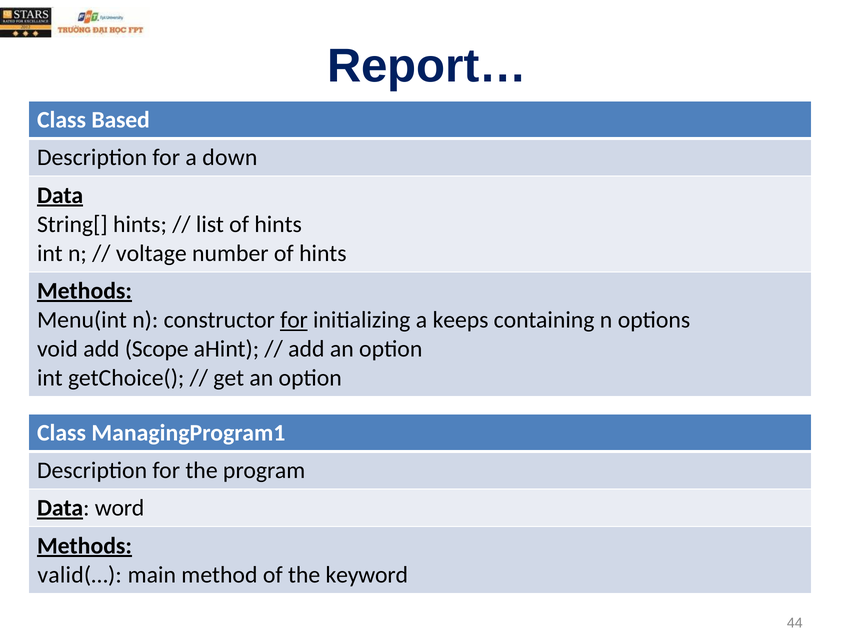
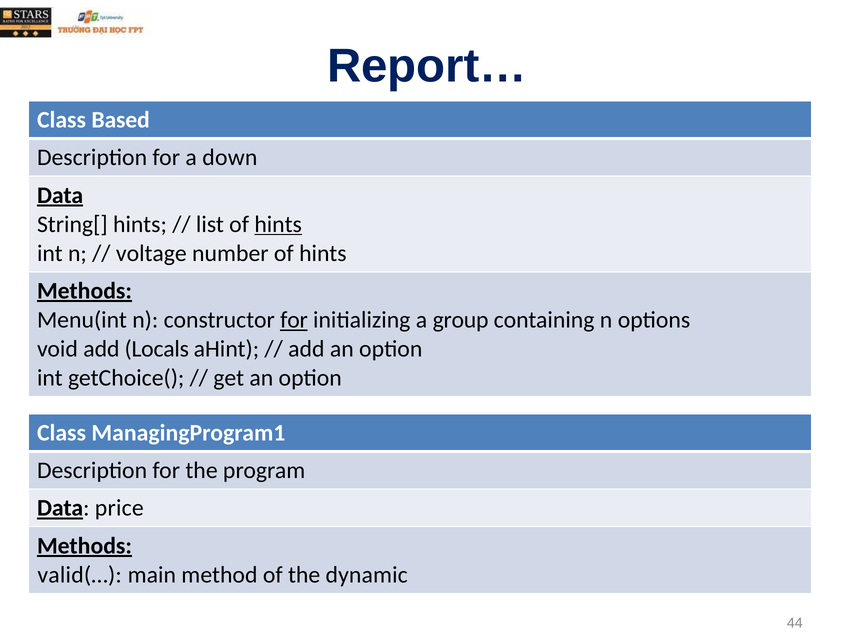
hints at (278, 224) underline: none -> present
keeps: keeps -> group
Scope: Scope -> Locals
word: word -> price
keyword: keyword -> dynamic
